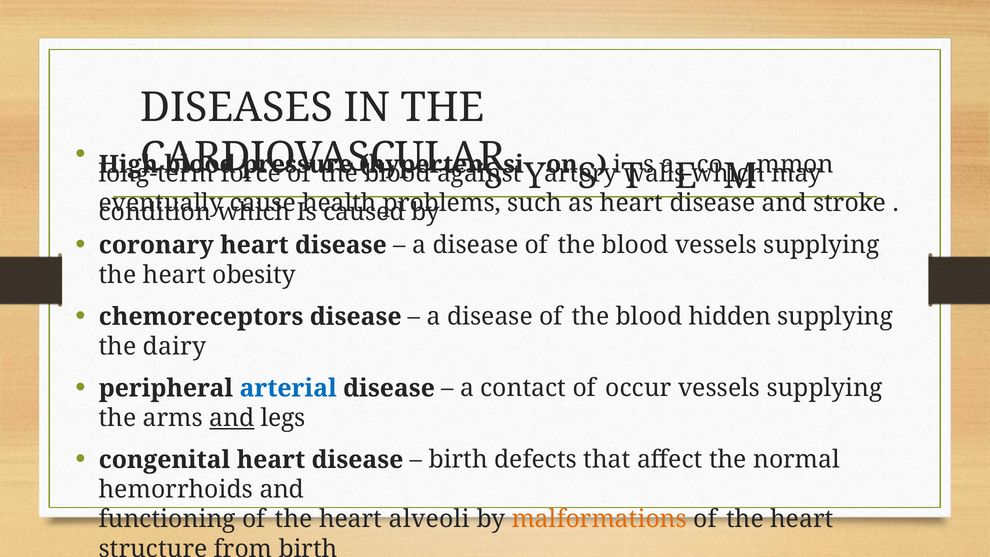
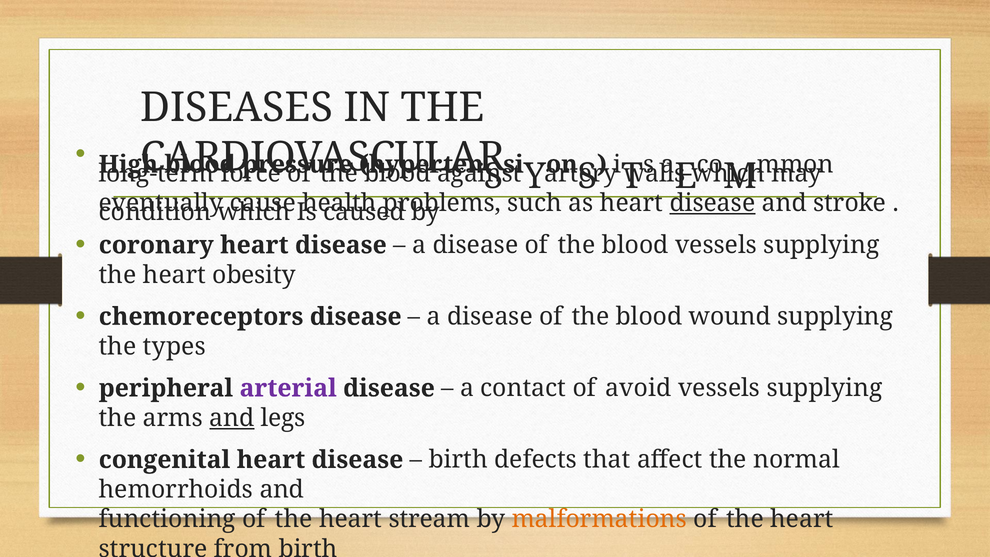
disease at (712, 203) underline: none -> present
hidden: hidden -> wound
dairy: dairy -> types
arterial colour: blue -> purple
occur: occur -> avoid
alveoli: alveoli -> stream
